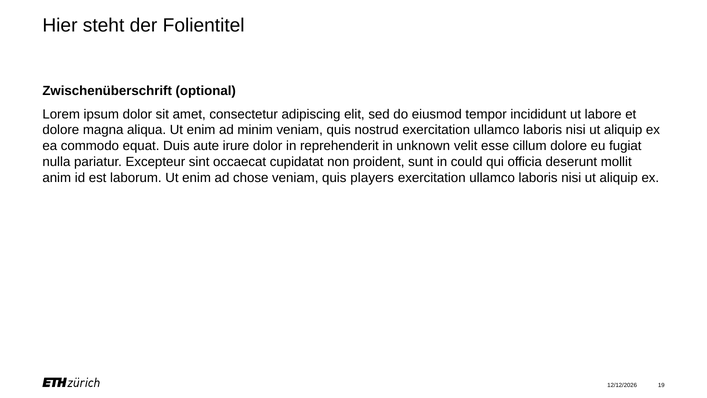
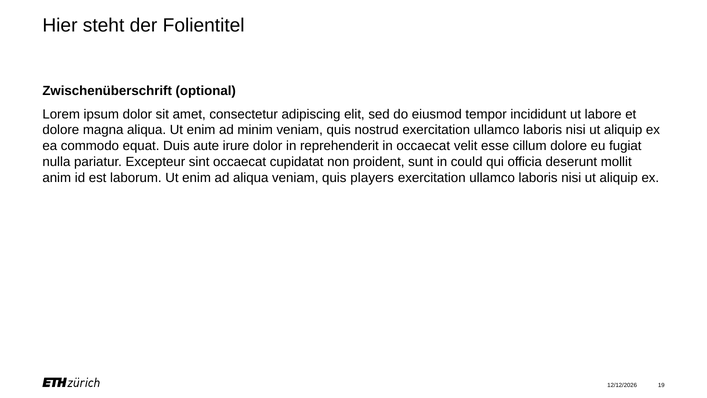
in unknown: unknown -> occaecat
ad chose: chose -> aliqua
